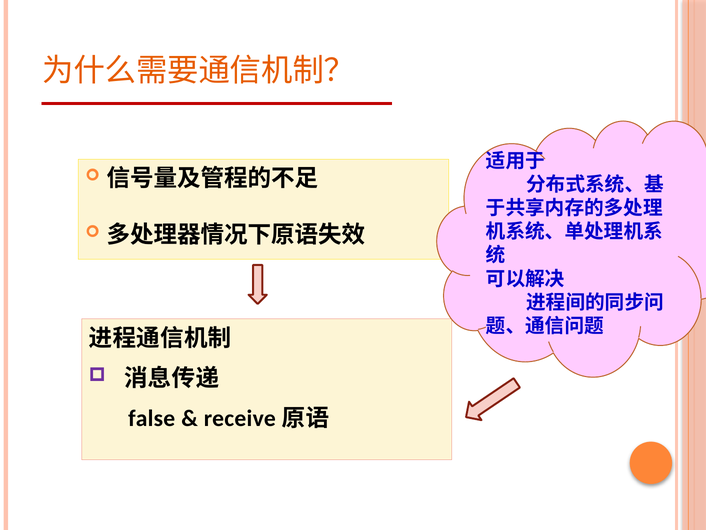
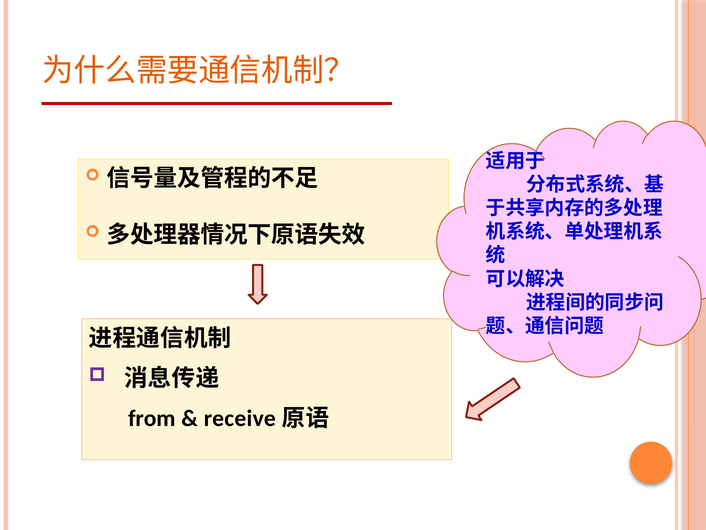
false: false -> from
